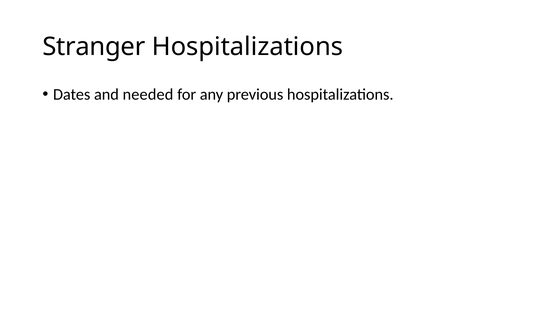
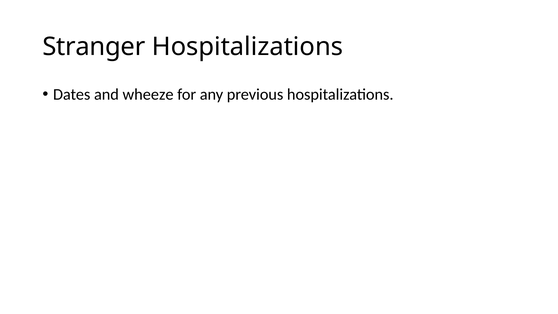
needed: needed -> wheeze
